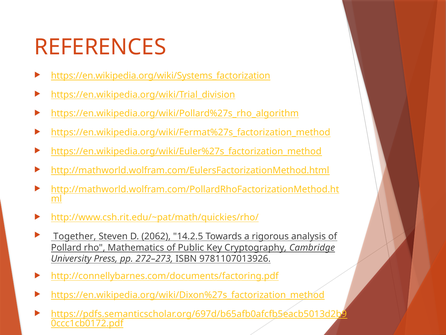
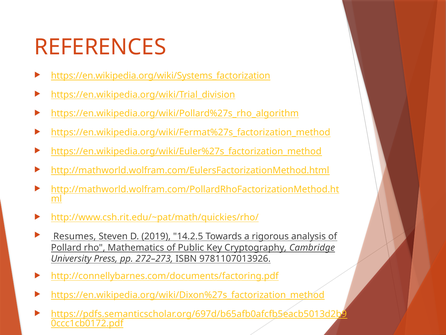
Together: Together -> Resumes
2062: 2062 -> 2019
